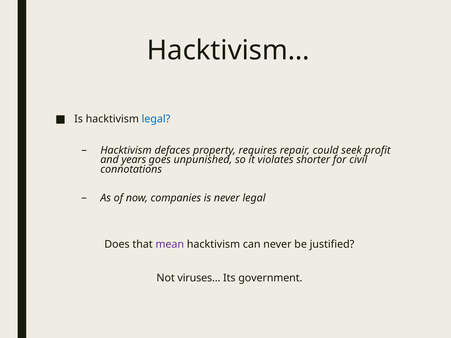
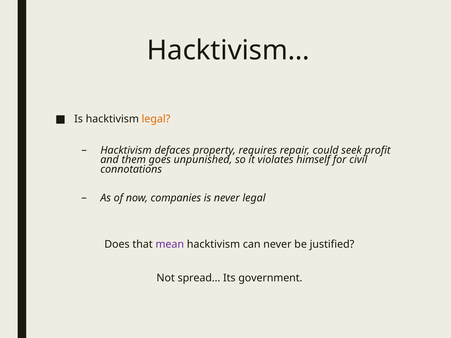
legal at (156, 119) colour: blue -> orange
years: years -> them
shorter: shorter -> himself
viruses…: viruses… -> spread…
